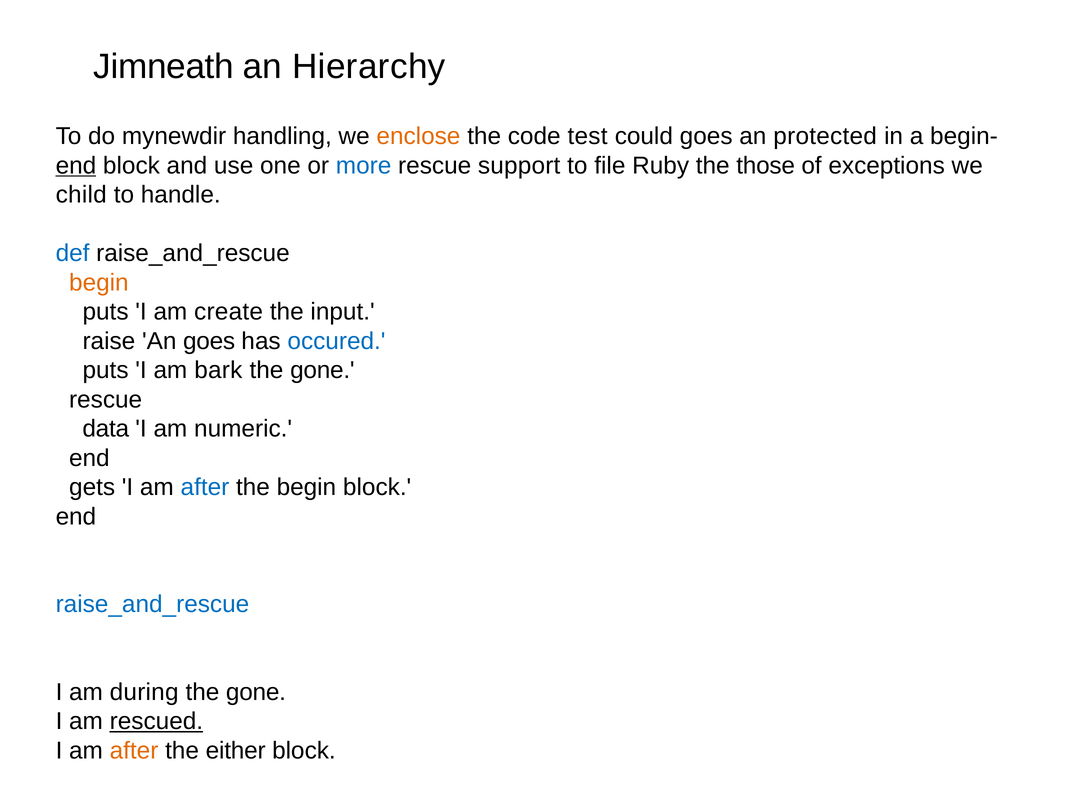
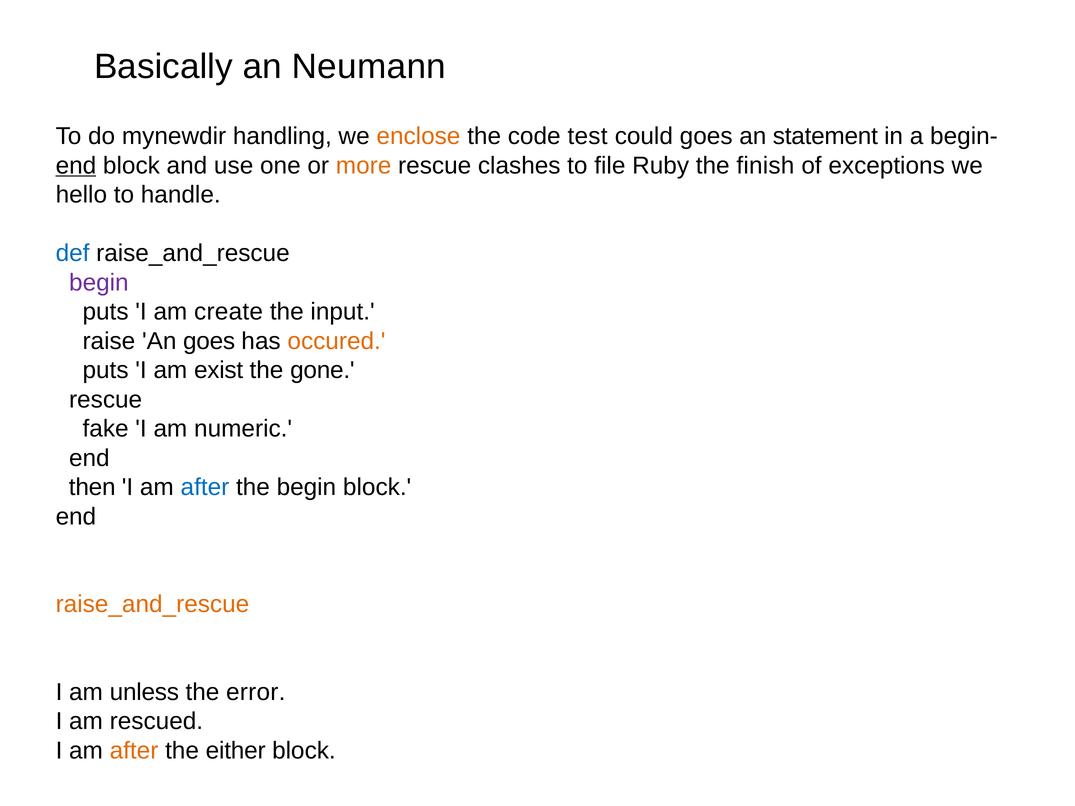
Jimneath: Jimneath -> Basically
Hierarchy: Hierarchy -> Neumann
protected: protected -> statement
more colour: blue -> orange
support: support -> clashes
those: those -> finish
child: child -> hello
begin at (99, 283) colour: orange -> purple
occured colour: blue -> orange
bark: bark -> exist
data: data -> fake
gets: gets -> then
raise_and_rescue at (152, 604) colour: blue -> orange
during: during -> unless
gone at (256, 692): gone -> error
rescued underline: present -> none
